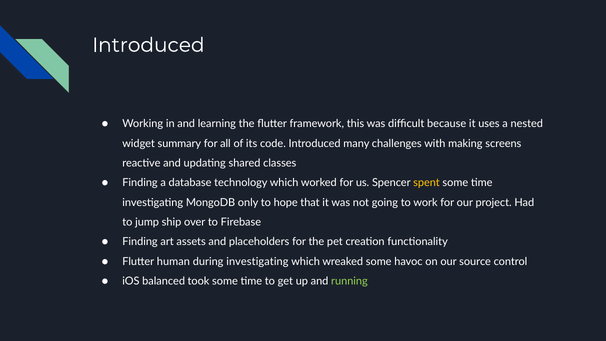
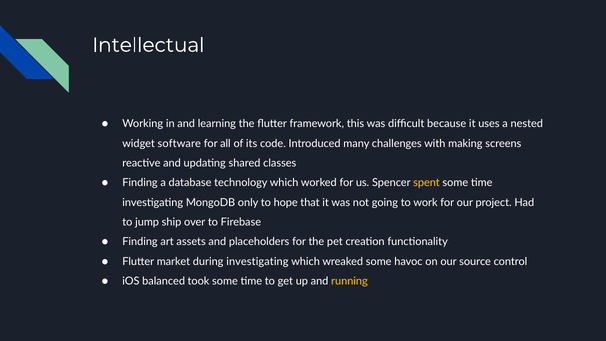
Introduced at (148, 45): Introduced -> Intellectual
summary: summary -> software
human: human -> market
running colour: light green -> yellow
